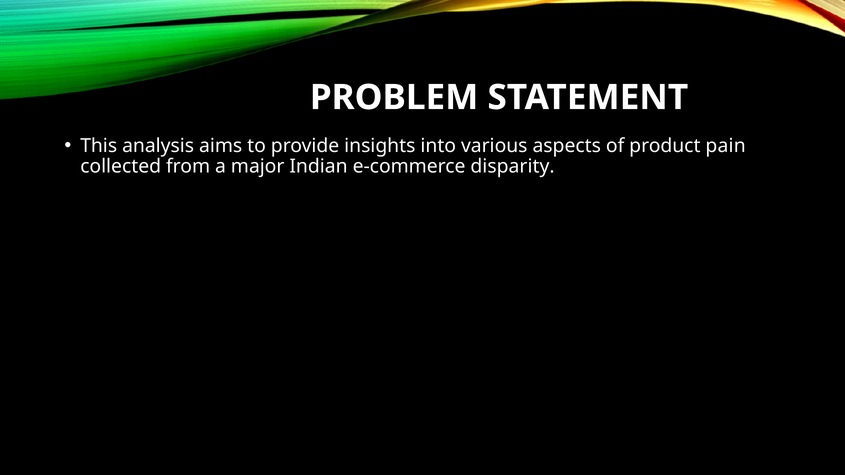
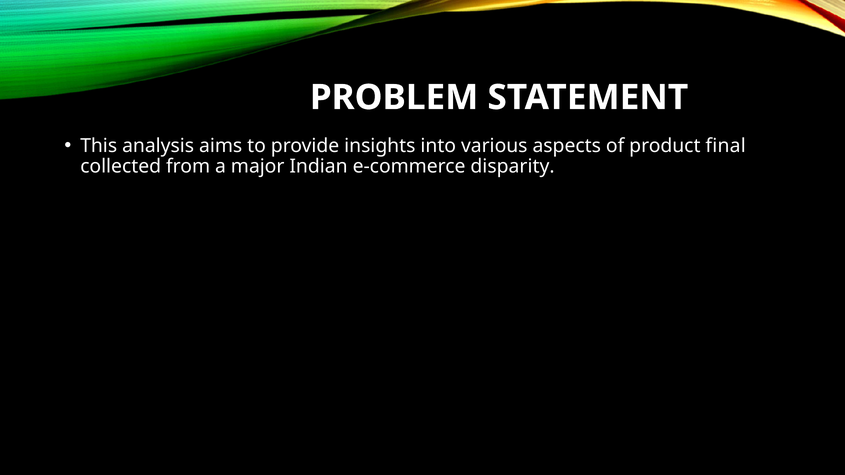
pain: pain -> final
